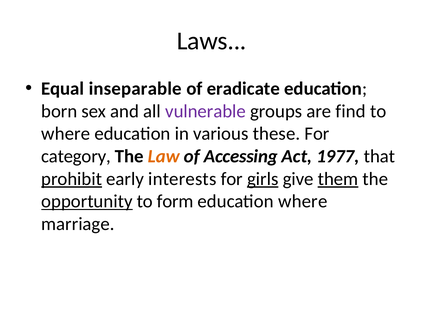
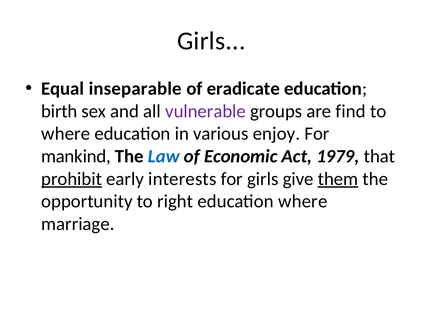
Laws at (212, 41): Laws -> Girls
born: born -> birth
these: these -> enjoy
category: category -> mankind
Law colour: orange -> blue
Accessing: Accessing -> Economic
1977: 1977 -> 1979
girls at (263, 179) underline: present -> none
opportunity underline: present -> none
form: form -> right
